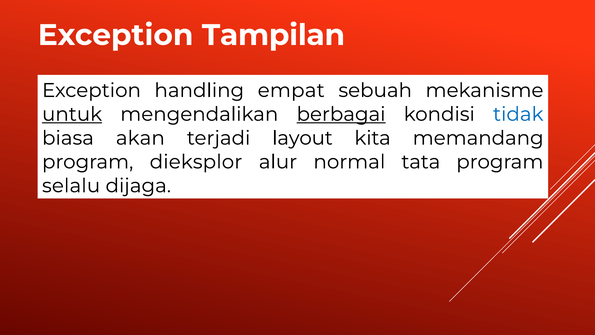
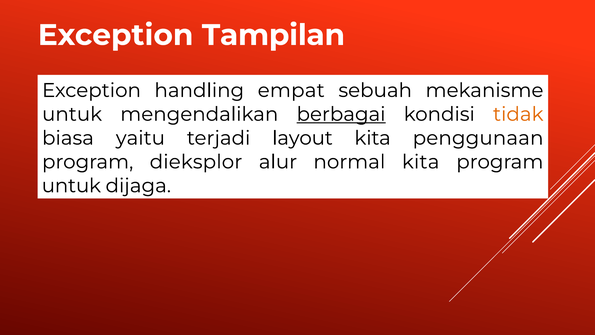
untuk at (72, 114) underline: present -> none
tidak colour: blue -> orange
akan: akan -> yaitu
memandang: memandang -> penggunaan
normal tata: tata -> kita
selalu at (71, 186): selalu -> untuk
